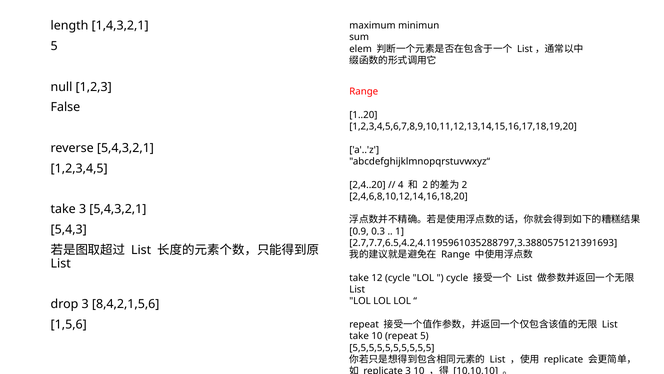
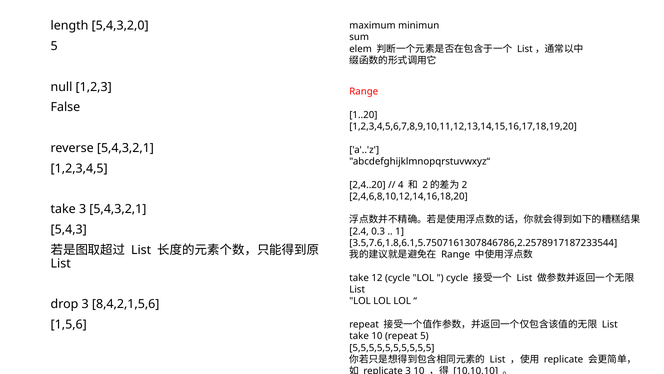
1,4,3,2,1: 1,4,3,2,1 -> 5,4,3,2,0
0.9: 0.9 -> 2.4
2.7,7.7,6.5,4.2,4.1195961035288797,3.3880575121391693: 2.7,7.7,6.5,4.2,4.1195961035288797,3.3880575121391693 -> 3.5,7.6,1.8,6.1,5.7507161307846786,2.2578917187233544
